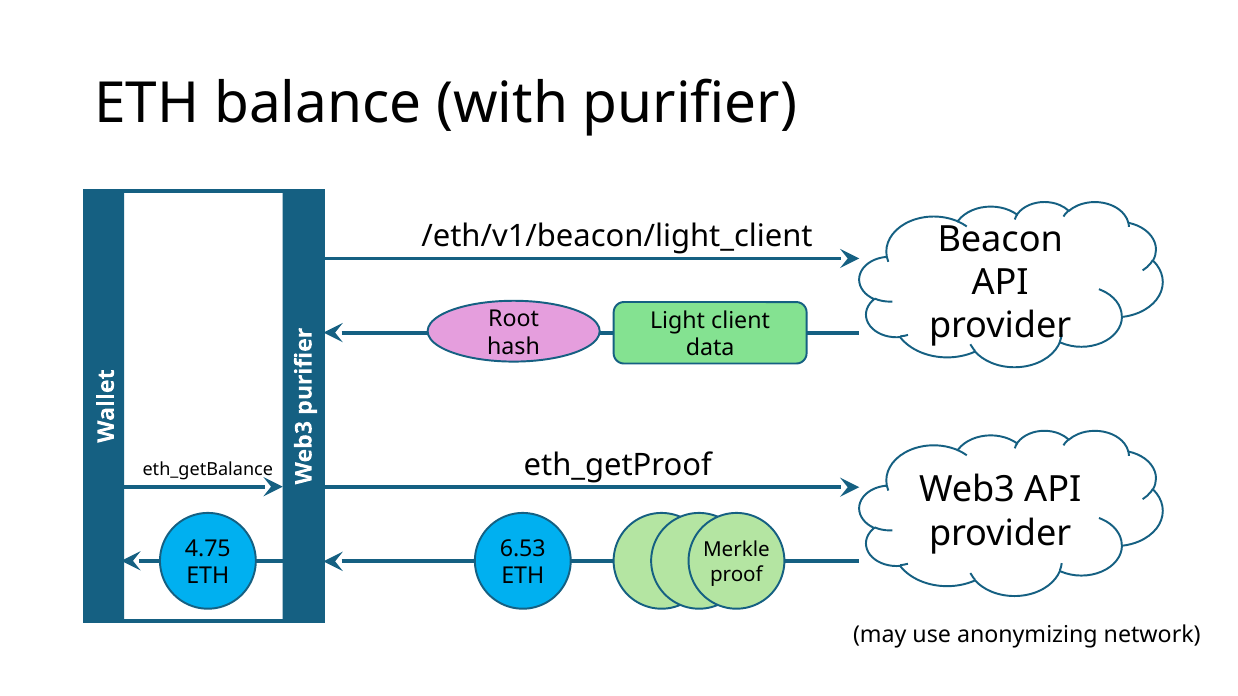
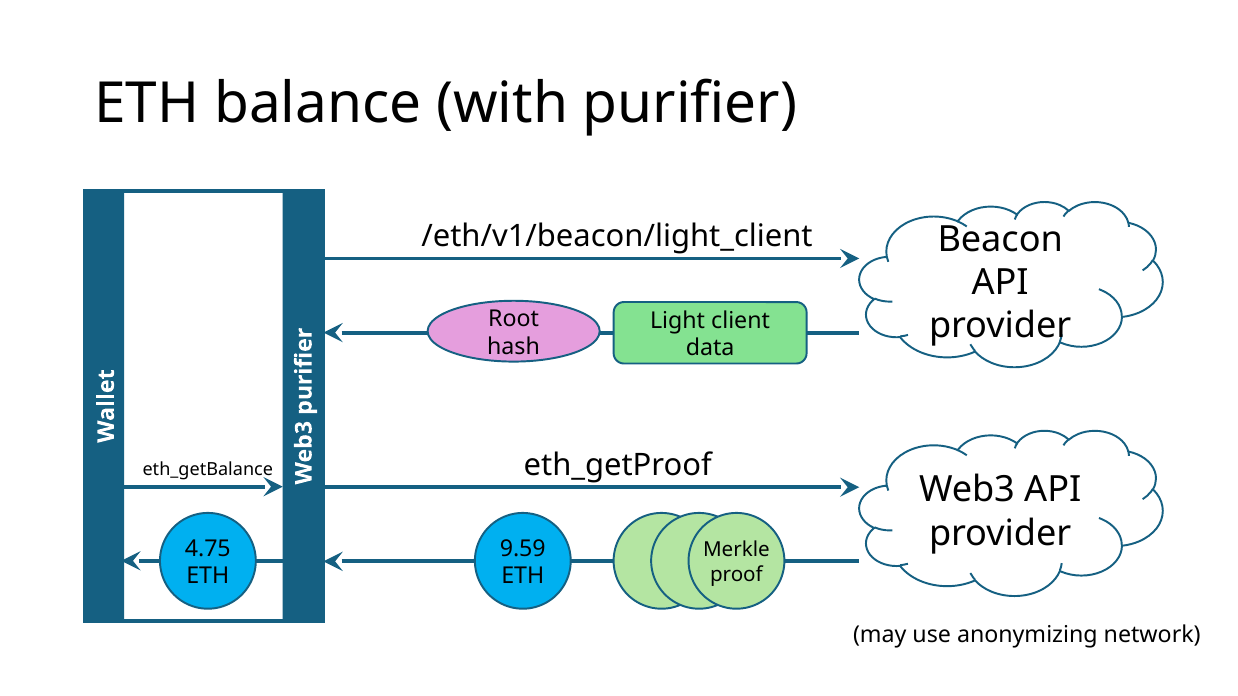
6.53: 6.53 -> 9.59
